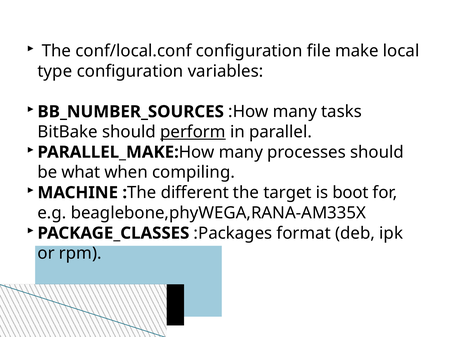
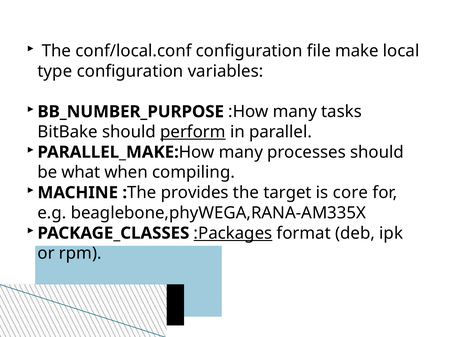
BB_NUMBER_SOURCES: BB_NUMBER_SOURCES -> BB_NUMBER_PURPOSE
different: different -> provides
boot: boot -> core
:Packages underline: none -> present
